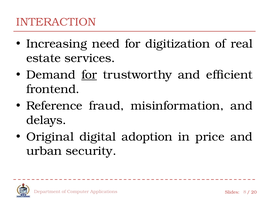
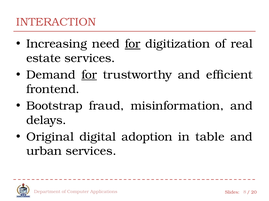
for at (133, 44) underline: none -> present
Reference: Reference -> Bootstrap
price: price -> table
urban security: security -> services
